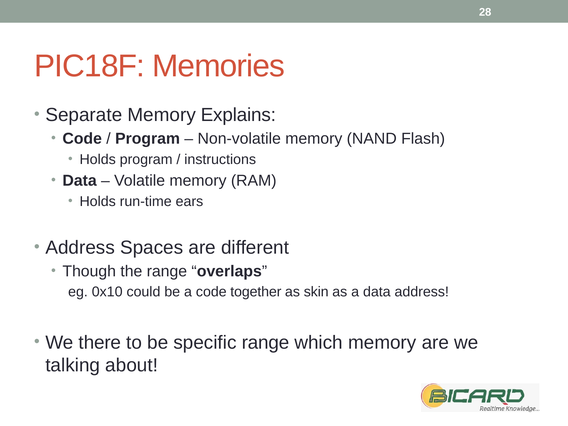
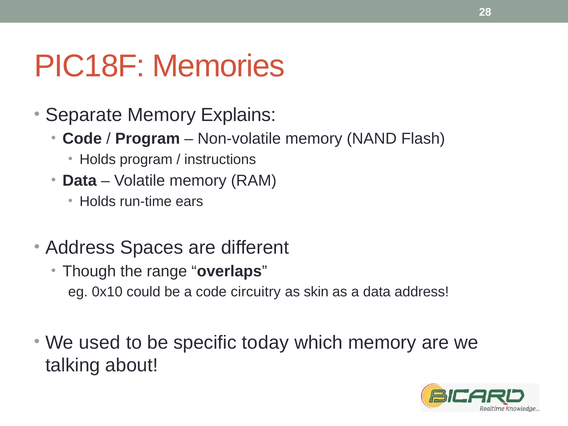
together: together -> circuitry
there: there -> used
specific range: range -> today
